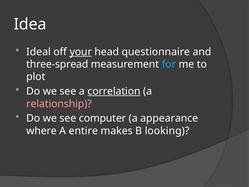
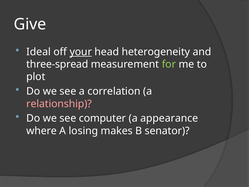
Idea: Idea -> Give
questionnaire: questionnaire -> heterogeneity
for colour: light blue -> light green
correlation underline: present -> none
entire: entire -> losing
looking: looking -> senator
